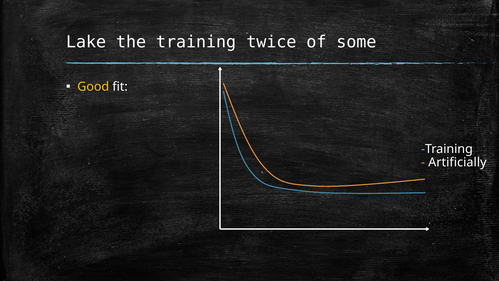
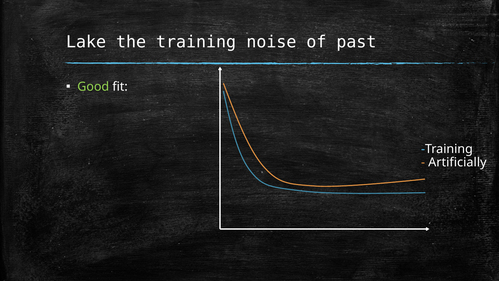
twice: twice -> noise
some: some -> past
Good colour: yellow -> light green
